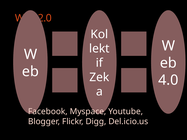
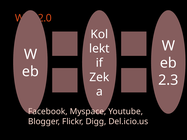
4.0: 4.0 -> 2.3
